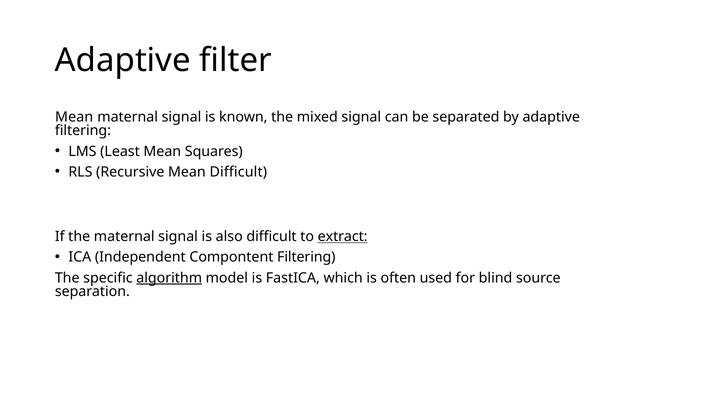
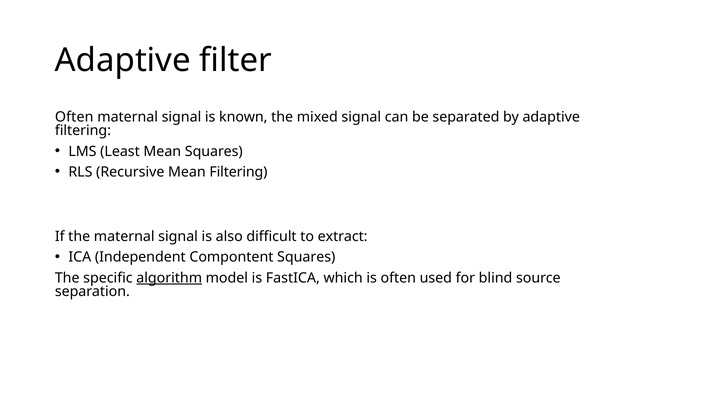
Mean at (74, 117): Mean -> Often
Mean Difficult: Difficult -> Filtering
extract underline: present -> none
Compontent Filtering: Filtering -> Squares
